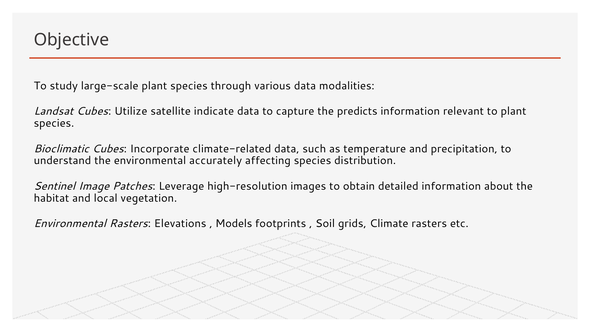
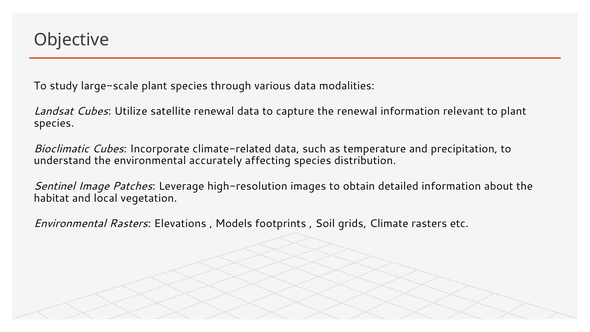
satellite indicate: indicate -> renewal
the predicts: predicts -> renewal
